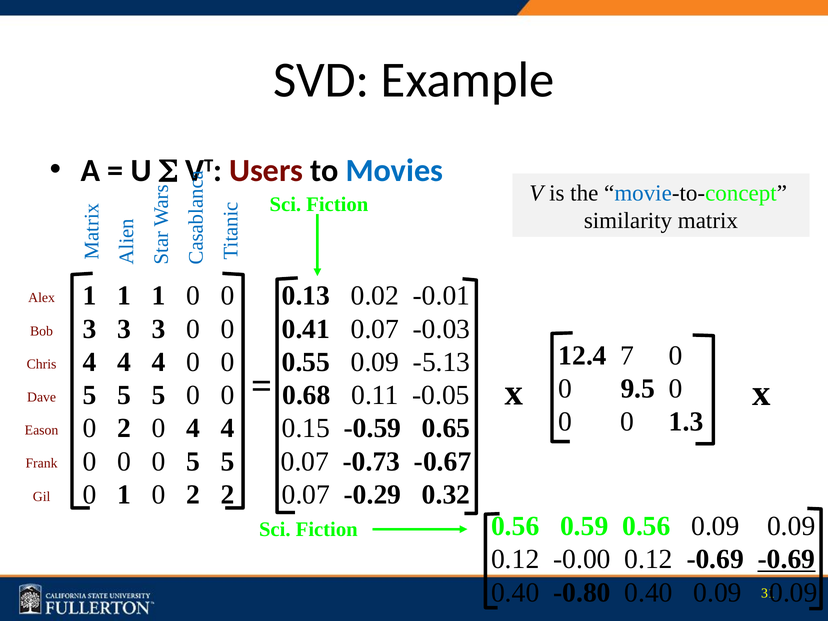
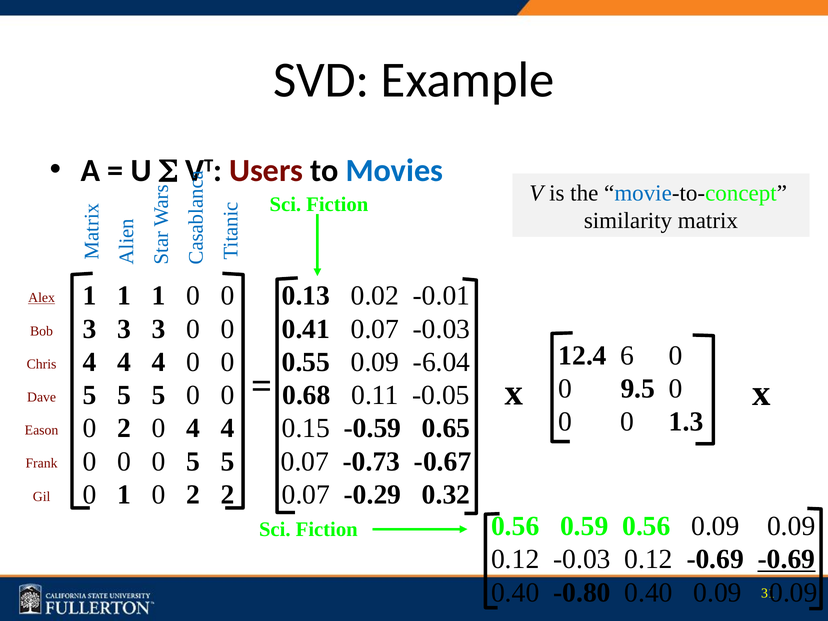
Alex underline: none -> present
7: 7 -> 6
-5.13: -5.13 -> -6.04
-0.00 at (582, 559): -0.00 -> -0.03
